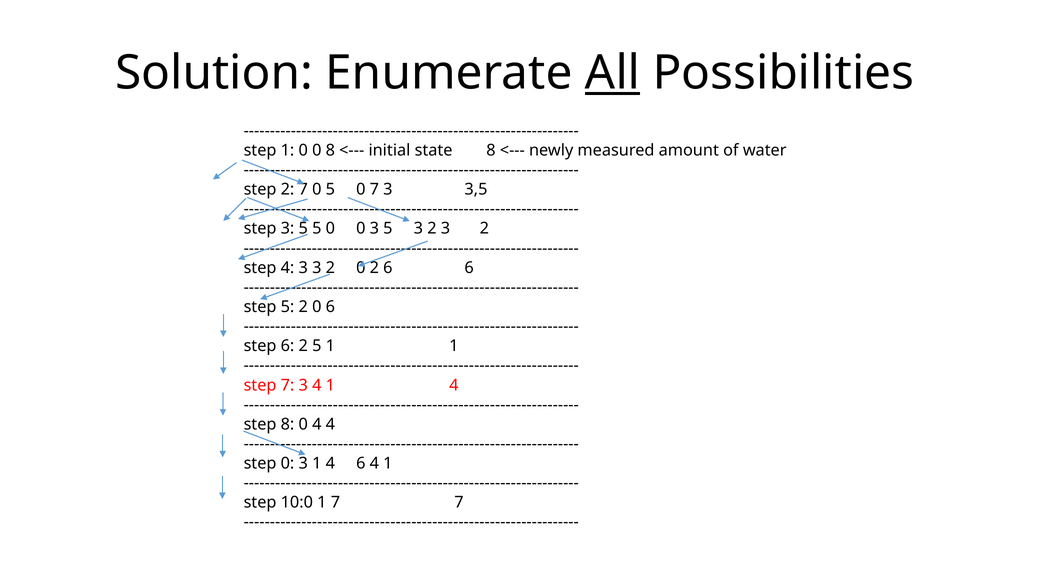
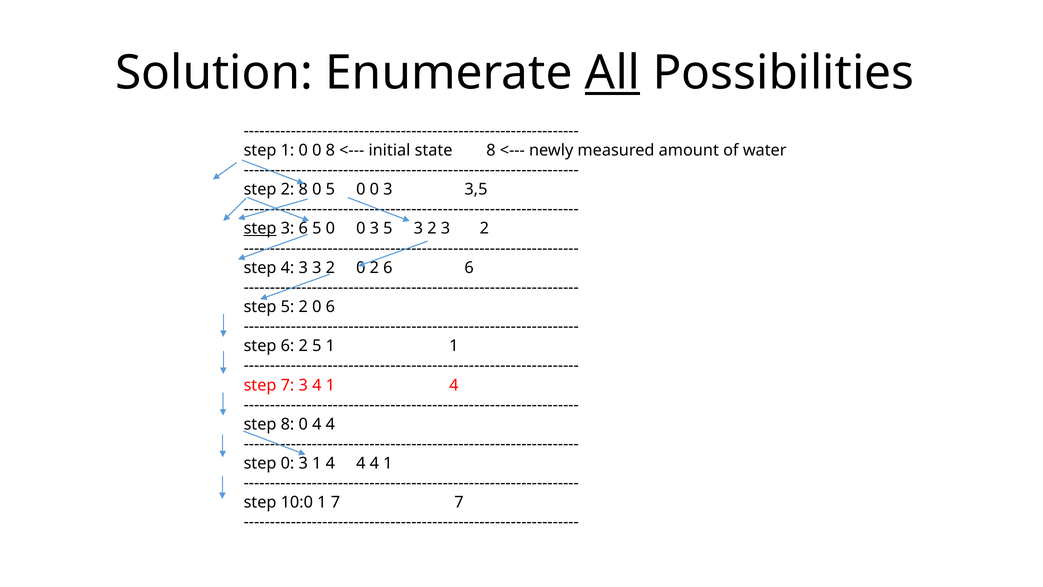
2 7: 7 -> 8
0 5 0 7: 7 -> 0
step at (260, 228) underline: none -> present
5 at (303, 228): 5 -> 6
1 4 6: 6 -> 4
